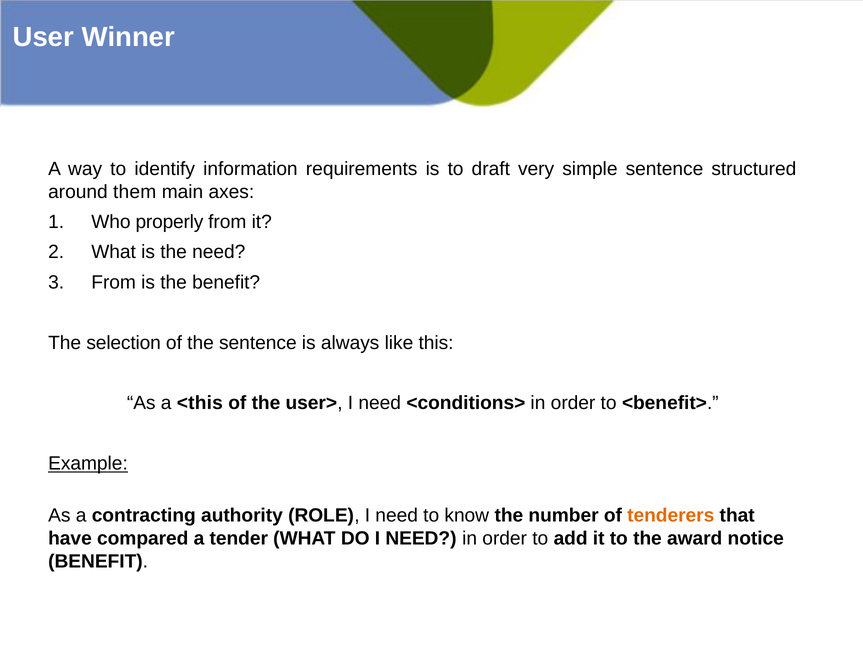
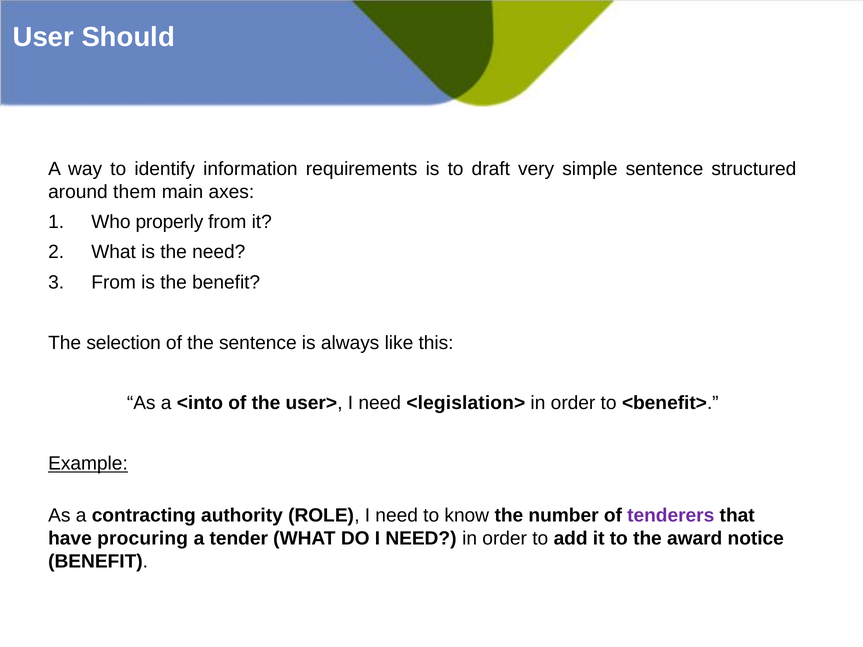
Winner: Winner -> Should
<this: <this -> <into
<conditions>: <conditions> -> <legislation>
tenderers colour: orange -> purple
compared: compared -> procuring
